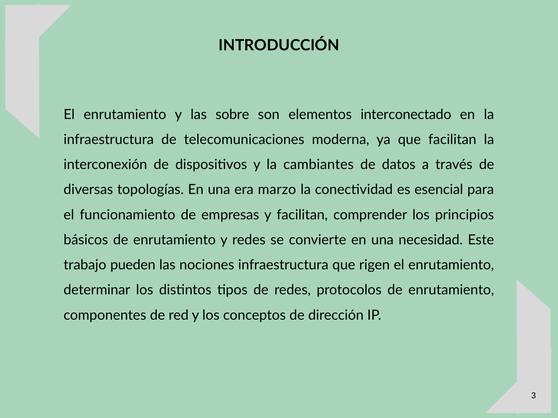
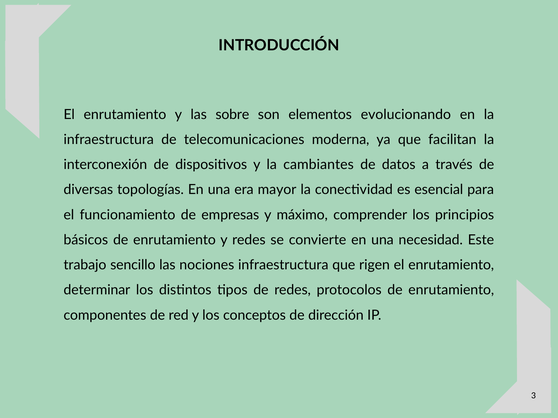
interconectado: interconectado -> evolucionando
marzo: marzo -> mayor
y facilitan: facilitan -> máximo
pueden: pueden -> sencillo
